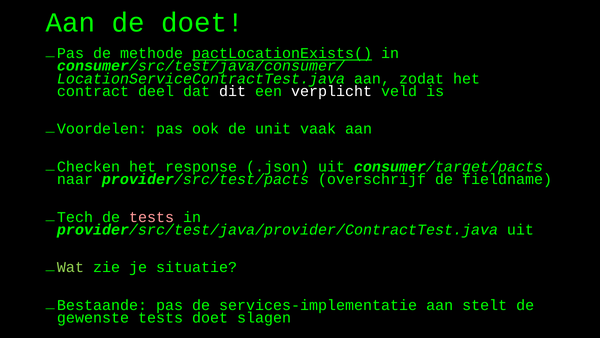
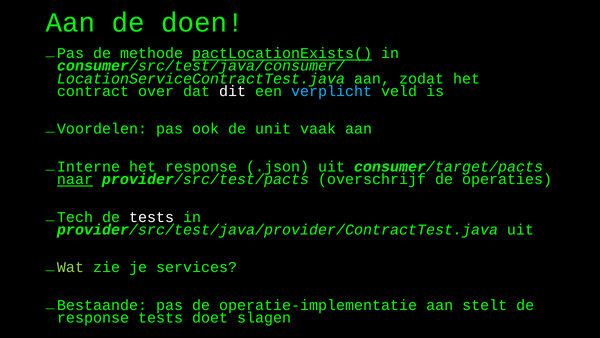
de doet: doet -> doen
deel: deel -> over
verplicht colour: white -> light blue
Checken: Checken -> Interne
naar underline: none -> present
fieldname: fieldname -> operaties
tests at (152, 217) colour: pink -> white
situatie: situatie -> services
services-implementatie: services-implementatie -> operatie-implementatie
gewenste at (93, 317): gewenste -> response
